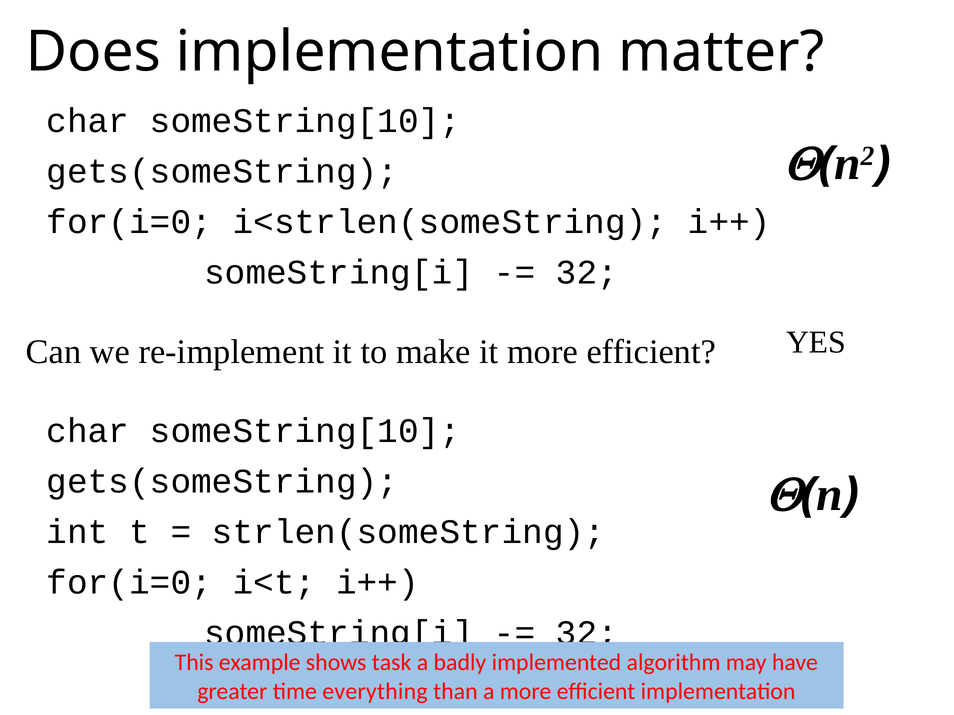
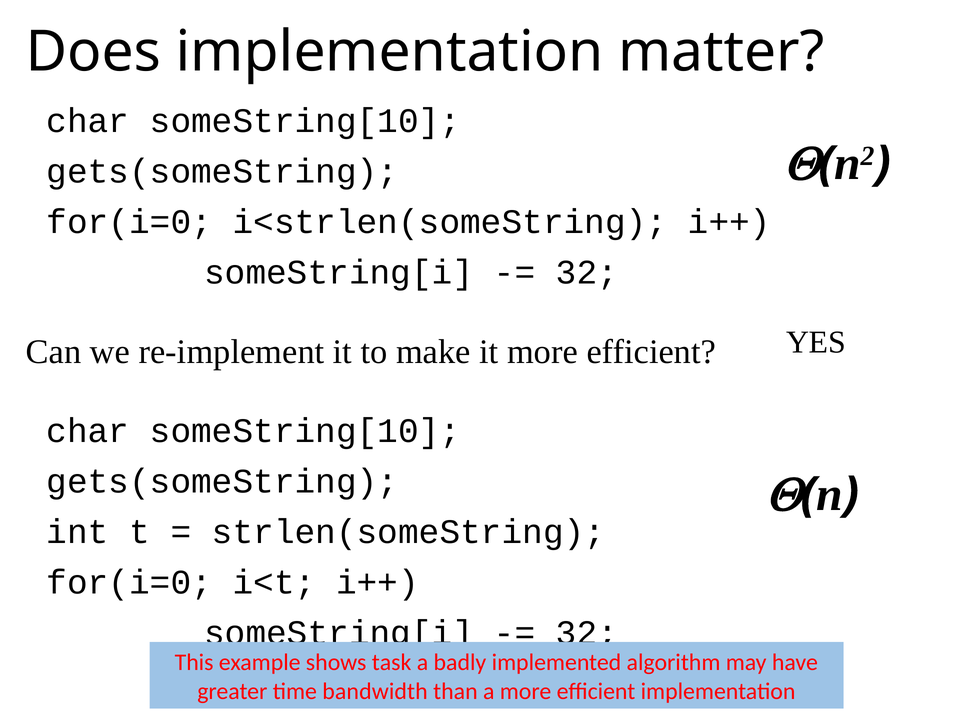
everything: everything -> bandwidth
